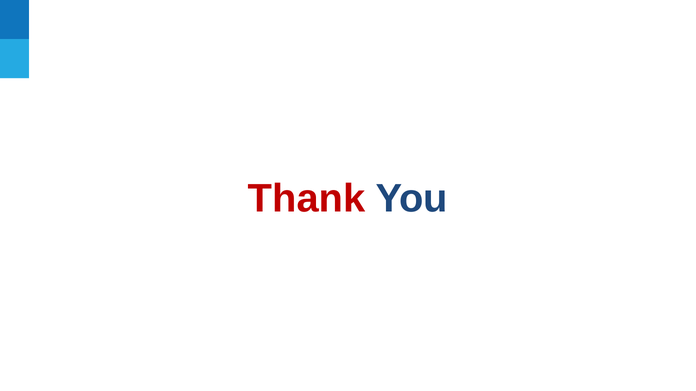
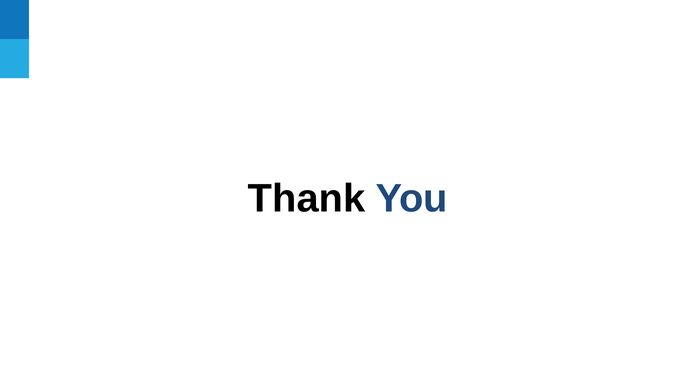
Thank colour: red -> black
